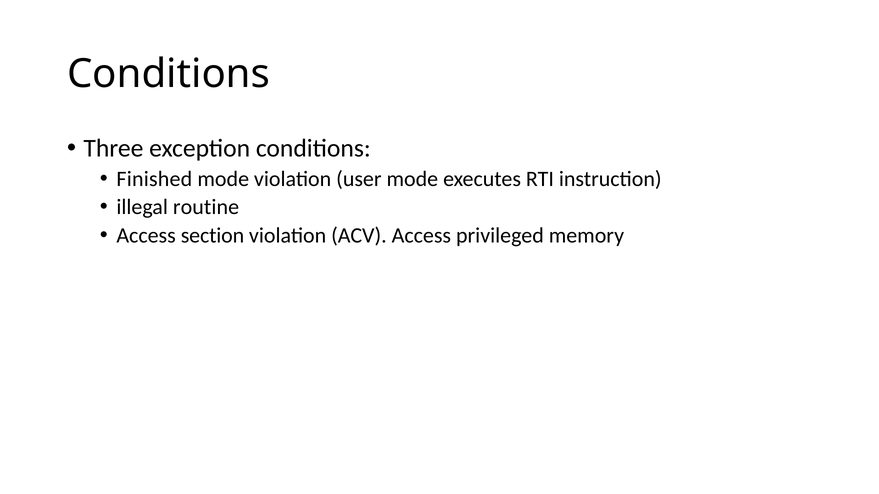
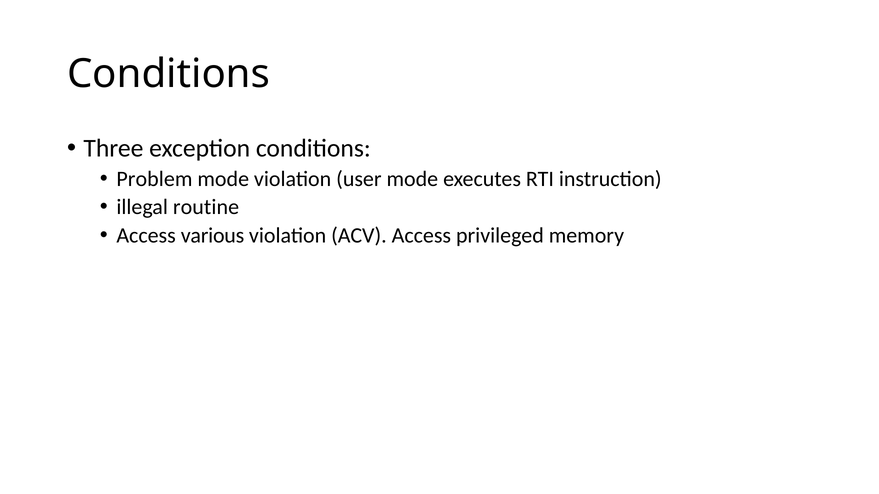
Finished: Finished -> Problem
section: section -> various
